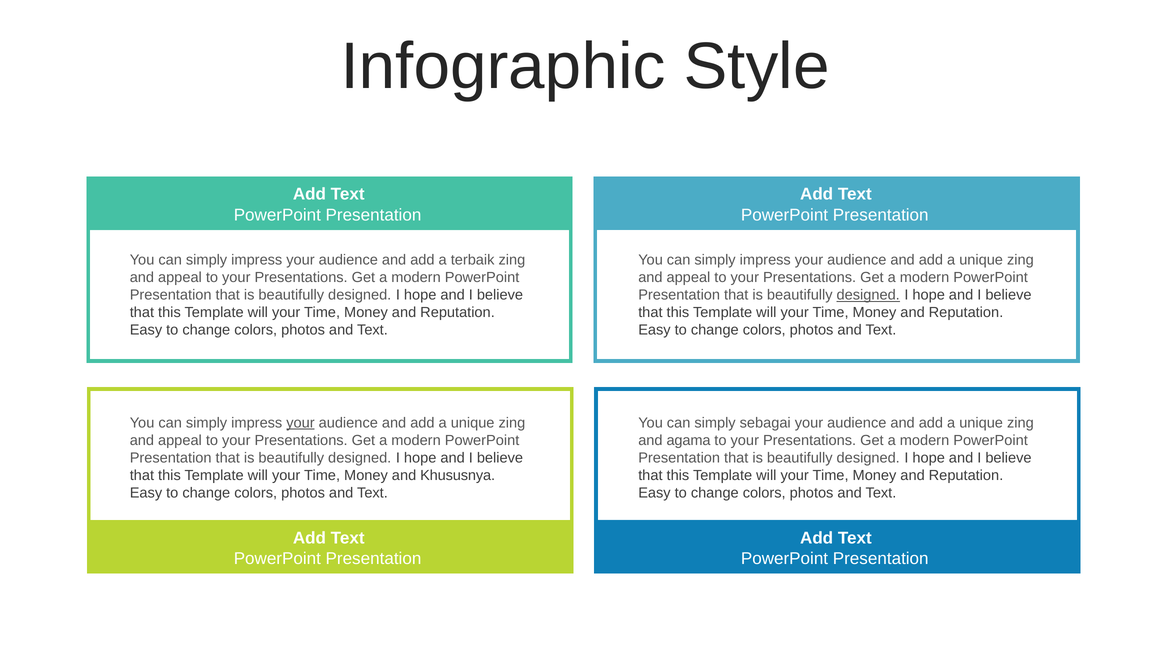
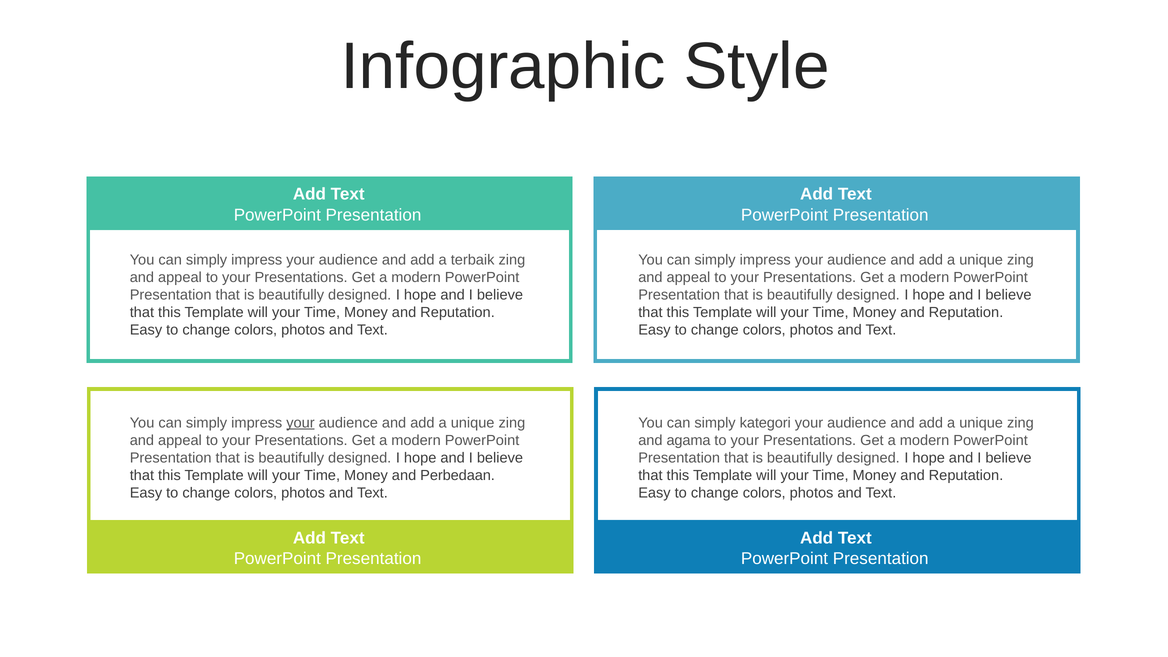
designed at (868, 295) underline: present -> none
sebagai: sebagai -> kategori
Khususnya: Khususnya -> Perbedaan
